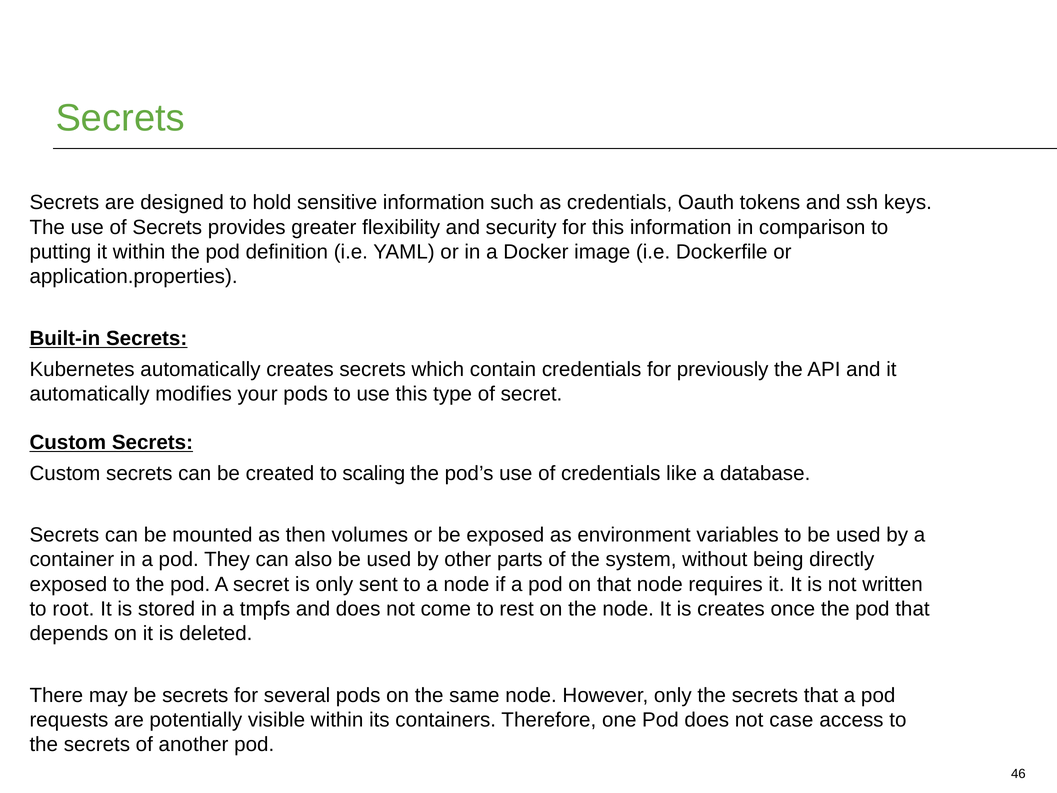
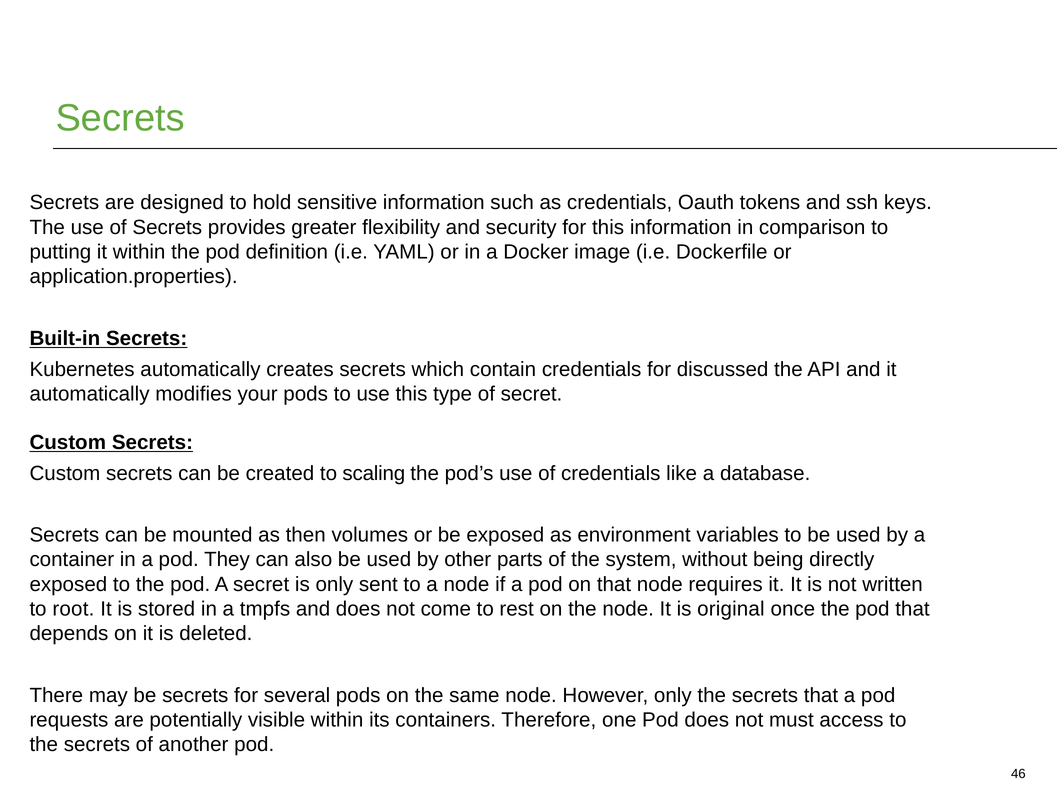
previously: previously -> discussed
is creates: creates -> original
case: case -> must
